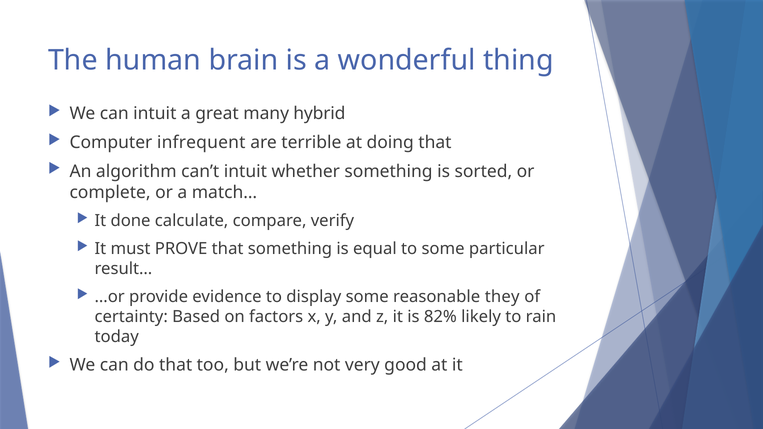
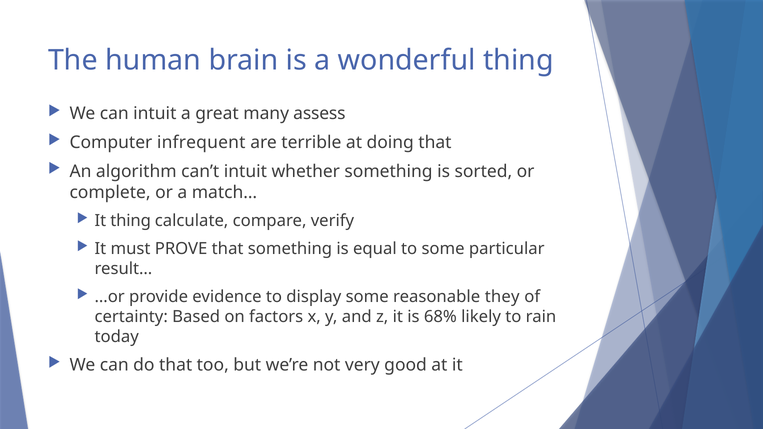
hybrid: hybrid -> assess
It done: done -> thing
82%: 82% -> 68%
